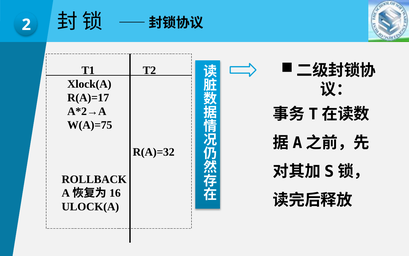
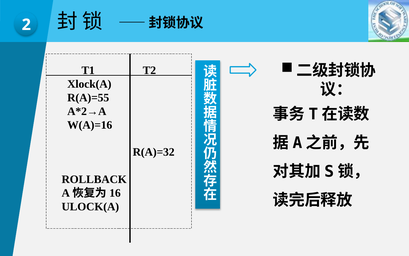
R(A)=17: R(A)=17 -> R(A)=55
W(A)=75: W(A)=75 -> W(A)=16
